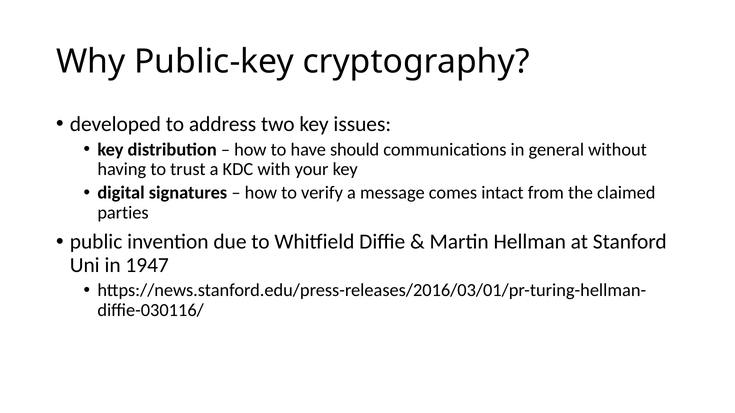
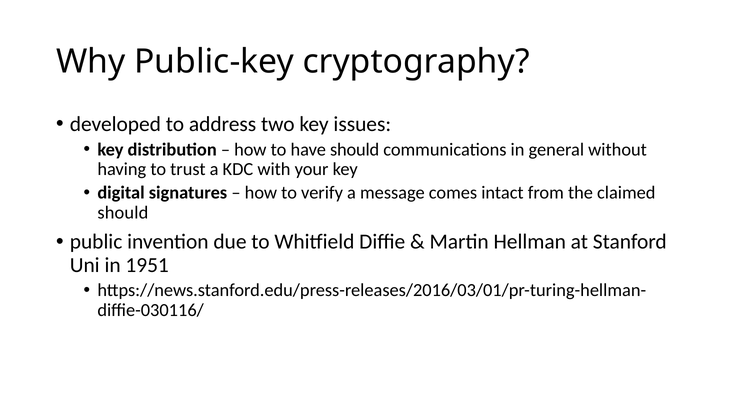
parties at (123, 213): parties -> should
1947: 1947 -> 1951
